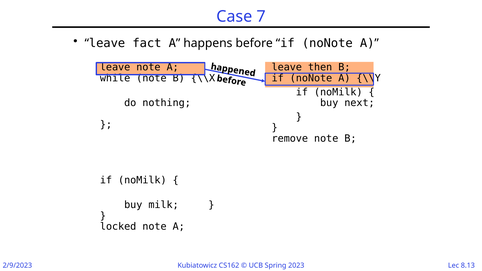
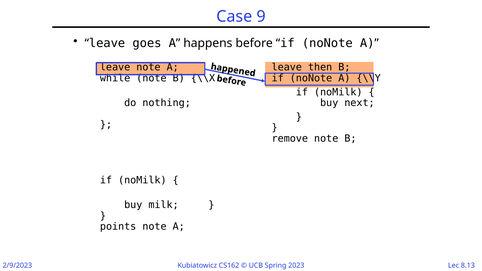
7: 7 -> 9
fact: fact -> goes
locked: locked -> points
